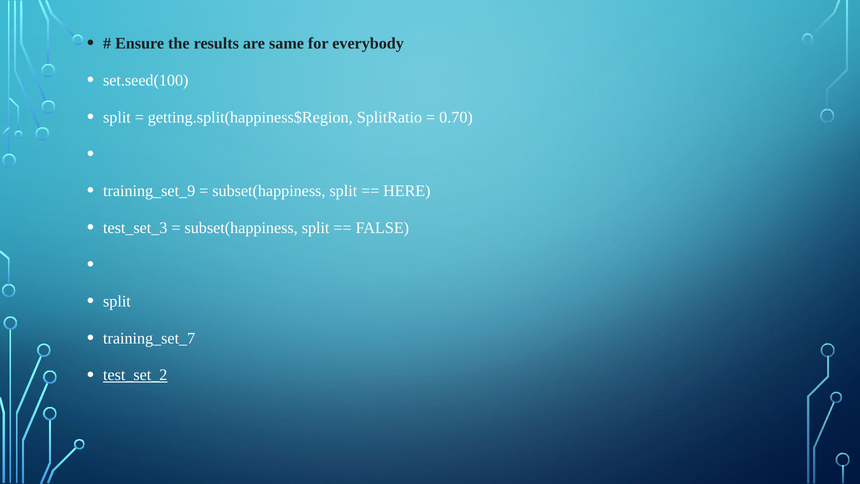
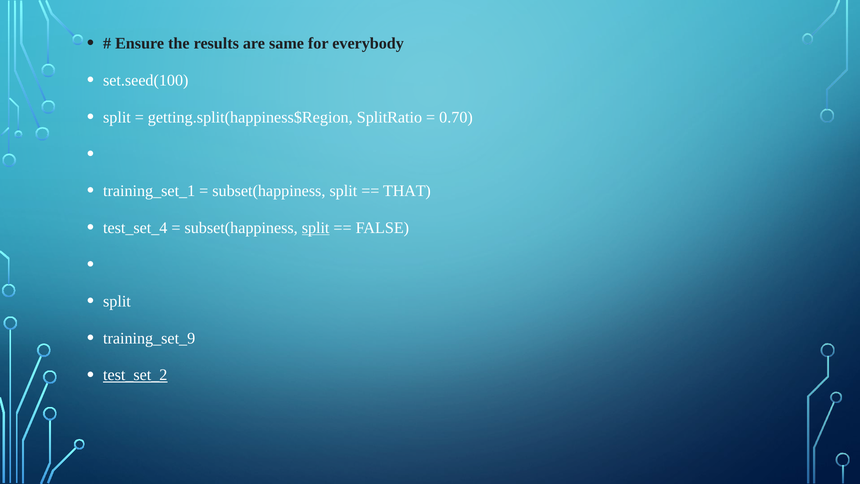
training_set_9: training_set_9 -> training_set_1
HERE: HERE -> THAT
test_set_3: test_set_3 -> test_set_4
split at (316, 228) underline: none -> present
training_set_7: training_set_7 -> training_set_9
